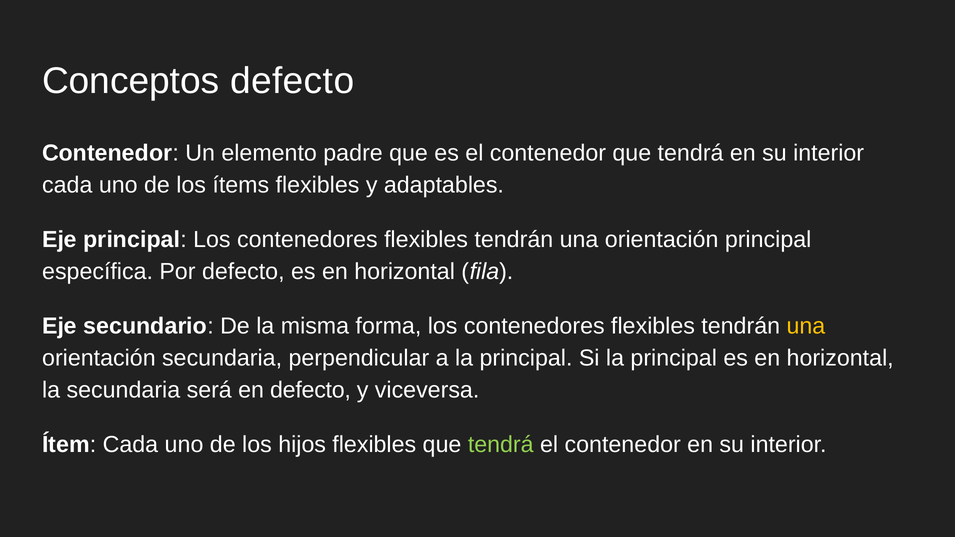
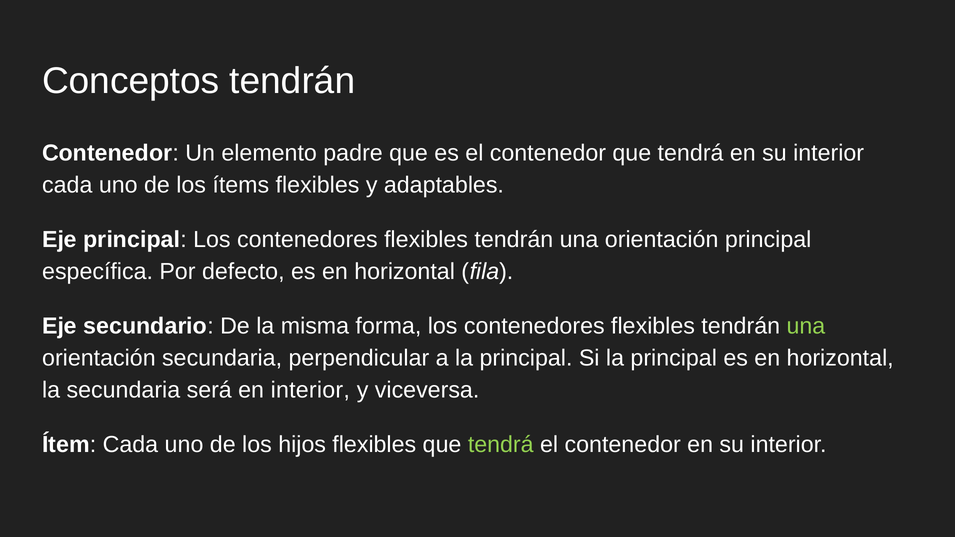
Conceptos defecto: defecto -> tendrán
una at (806, 326) colour: yellow -> light green
en defecto: defecto -> interior
